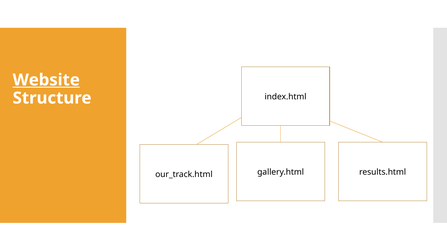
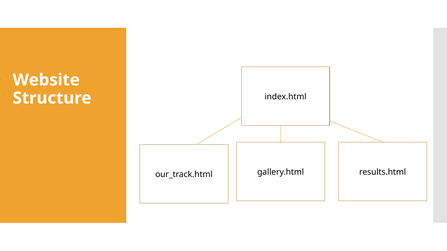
Website underline: present -> none
